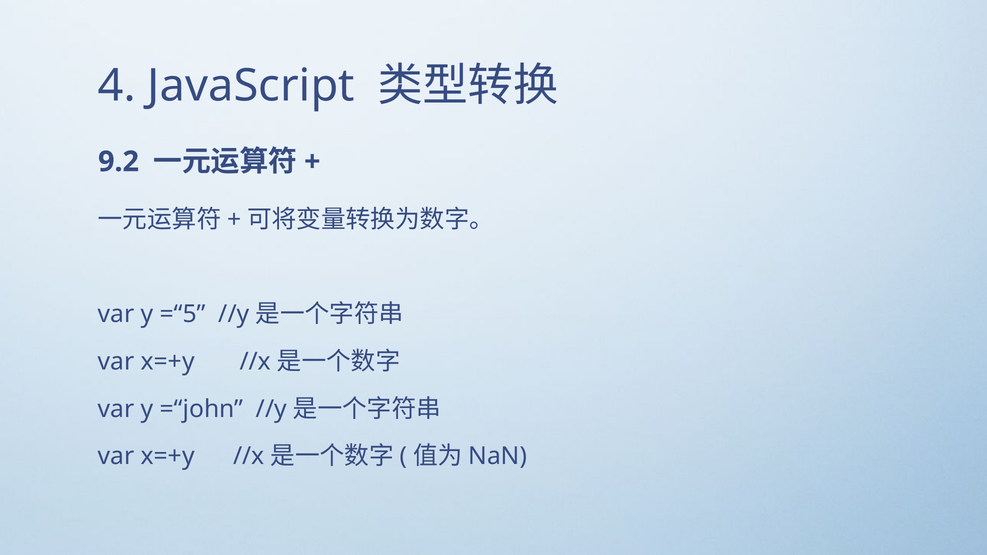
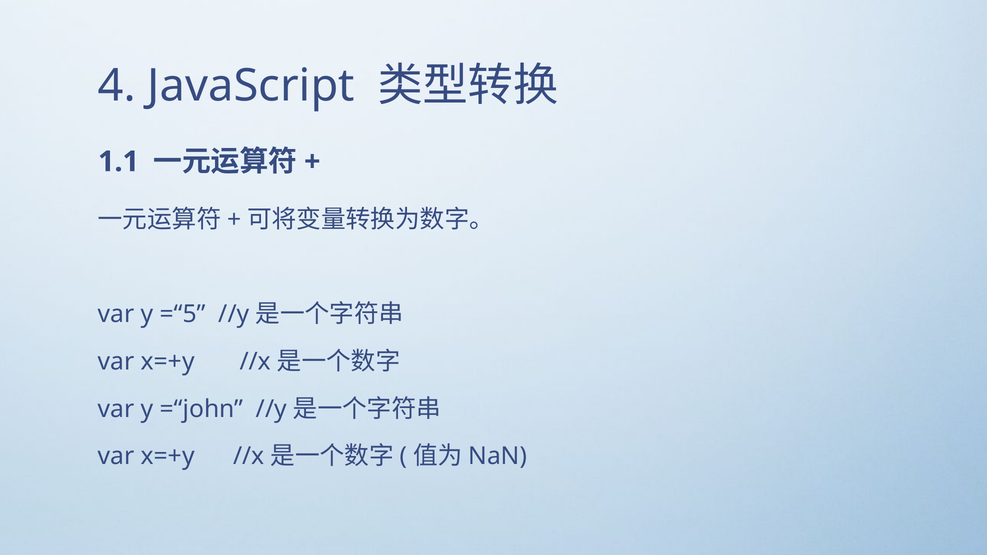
9.2: 9.2 -> 1.1
